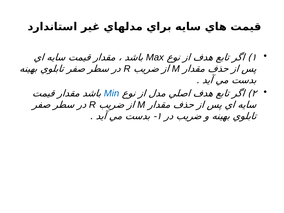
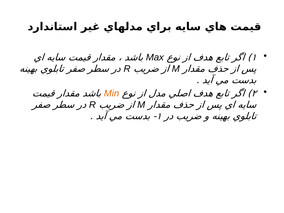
Min colour: blue -> orange
